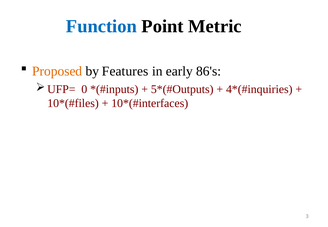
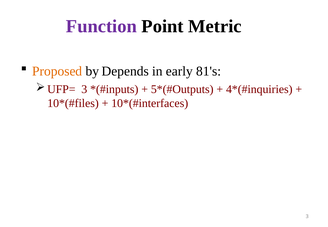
Function colour: blue -> purple
Features: Features -> Depends
86's: 86's -> 81's
0 at (84, 89): 0 -> 3
